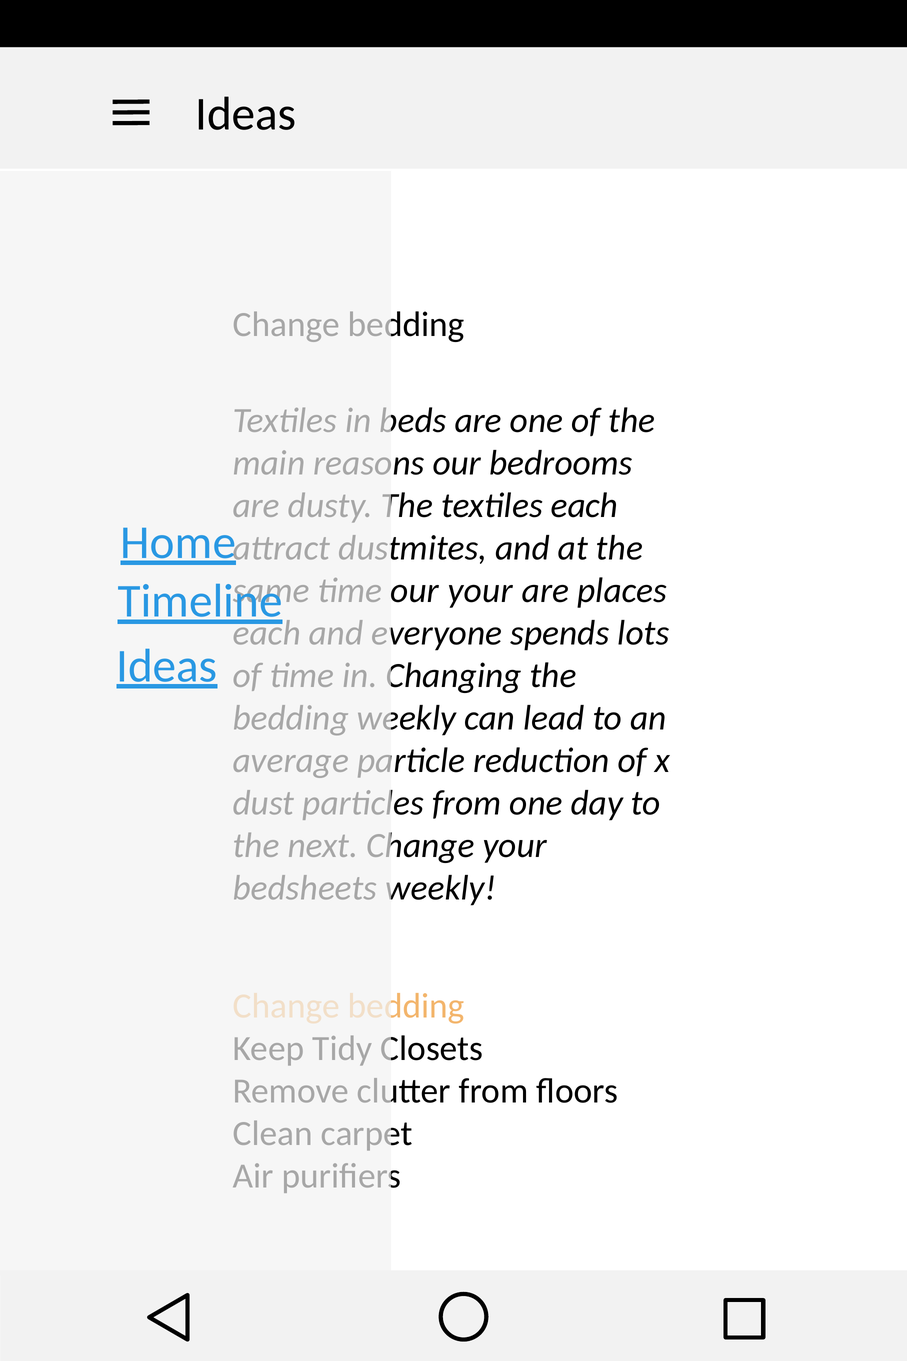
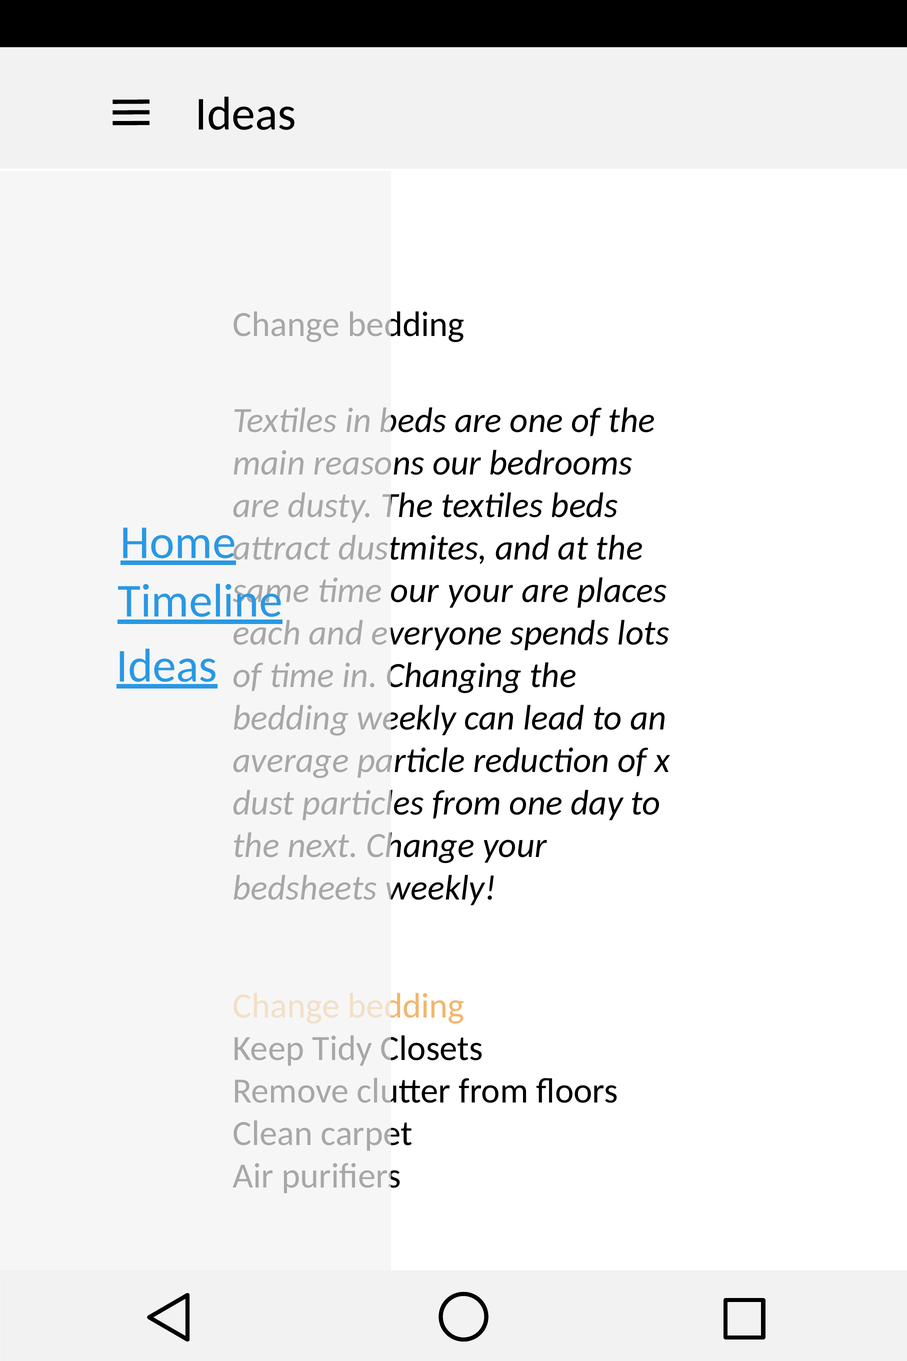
textiles each: each -> beds
